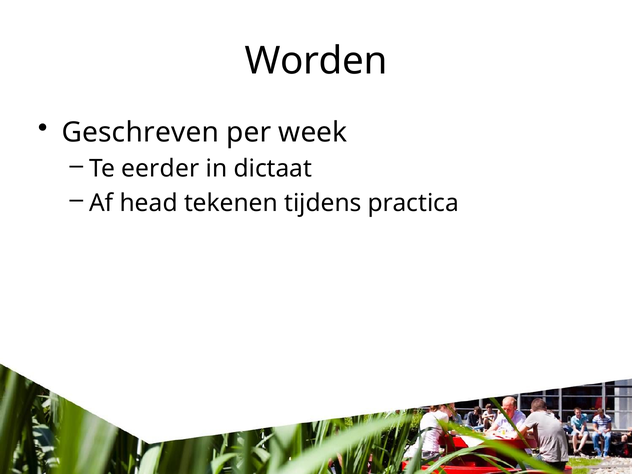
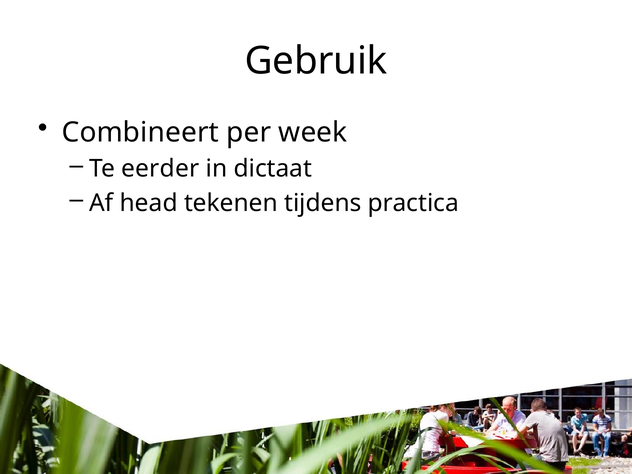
Worden: Worden -> Gebruik
Geschreven: Geschreven -> Combineert
